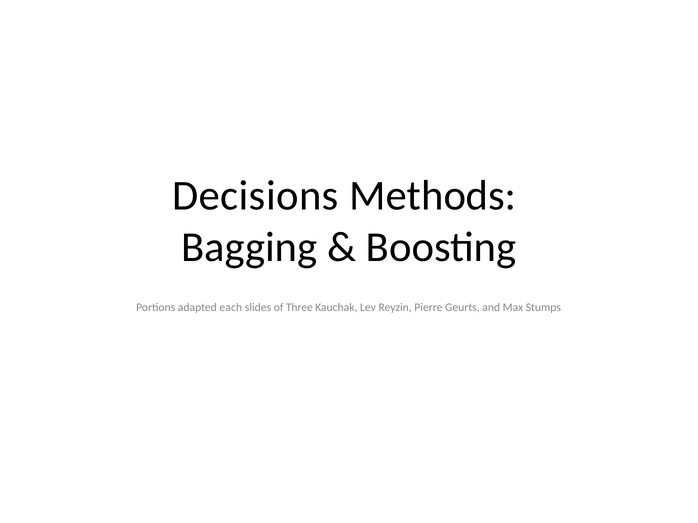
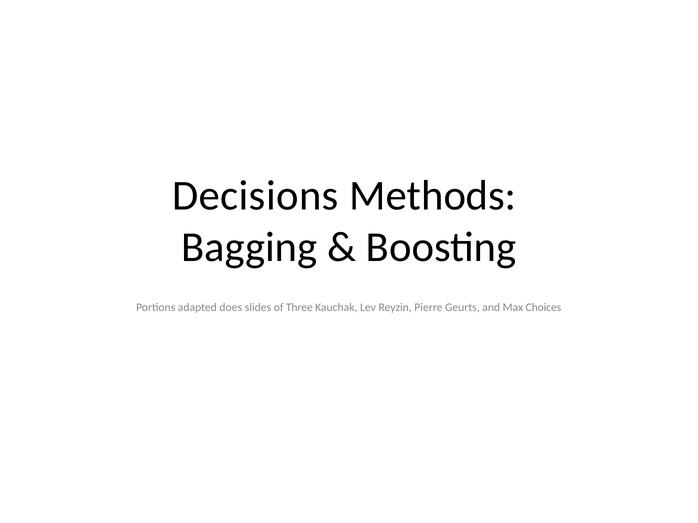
each: each -> does
Stumps: Stumps -> Choices
